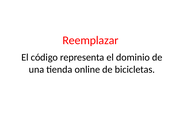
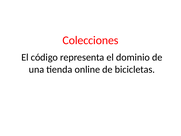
Reemplazar: Reemplazar -> Colecciones
